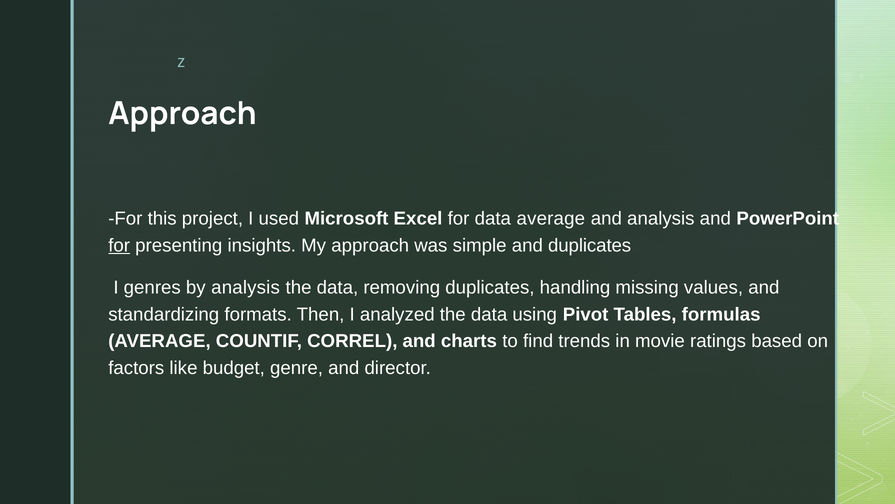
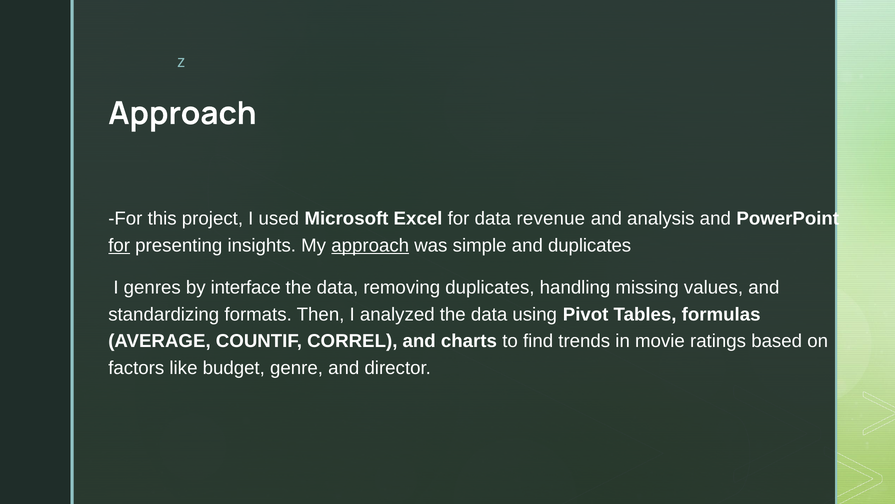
data average: average -> revenue
approach at (370, 245) underline: none -> present
by analysis: analysis -> interface
